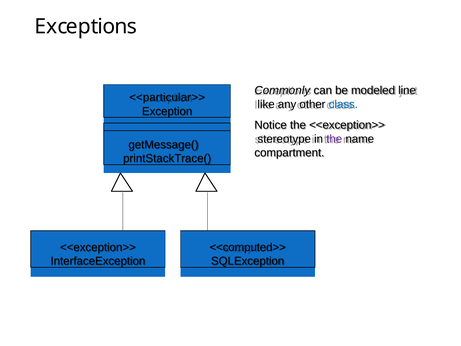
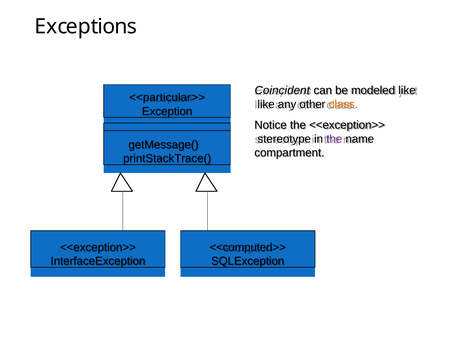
Commonly: Commonly -> Coincident
modeled line: line -> like
class colour: blue -> orange
